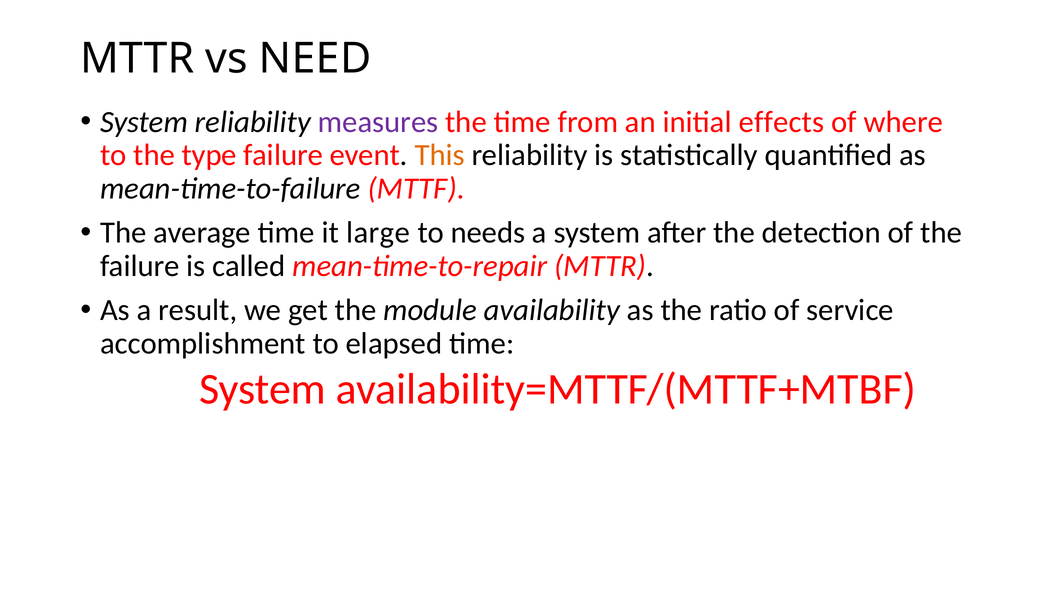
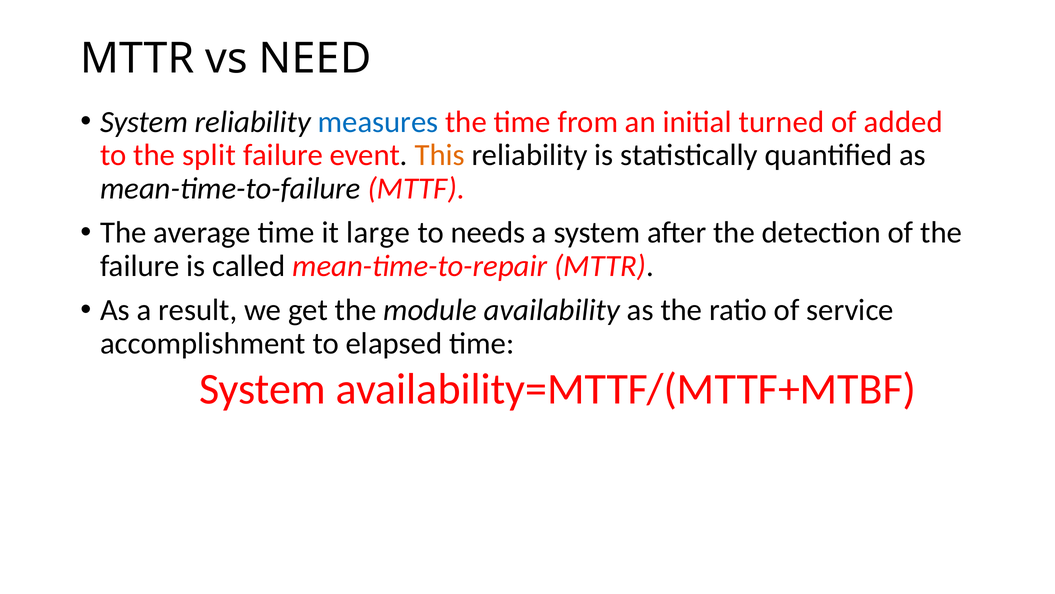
measures colour: purple -> blue
effects: effects -> turned
where: where -> added
type: type -> split
